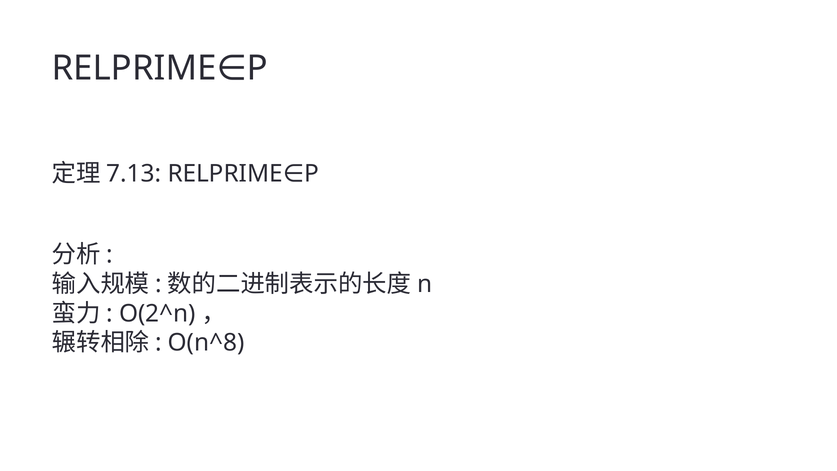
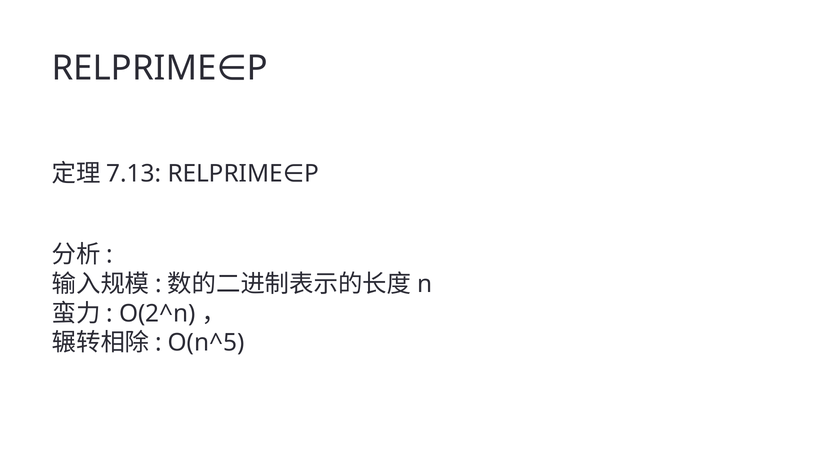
O(n^8: O(n^8 -> O(n^5
